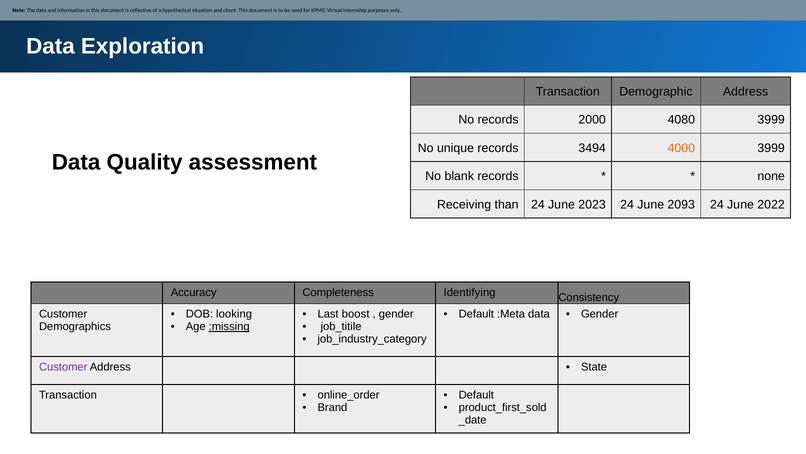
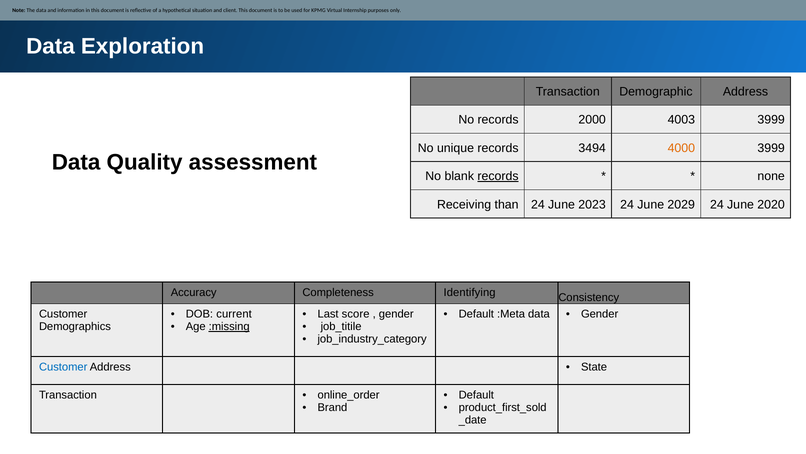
4080: 4080 -> 4003
records at (498, 176) underline: none -> present
2093: 2093 -> 2029
2022: 2022 -> 2020
looking: looking -> current
boost: boost -> score
Customer at (63, 367) colour: purple -> blue
